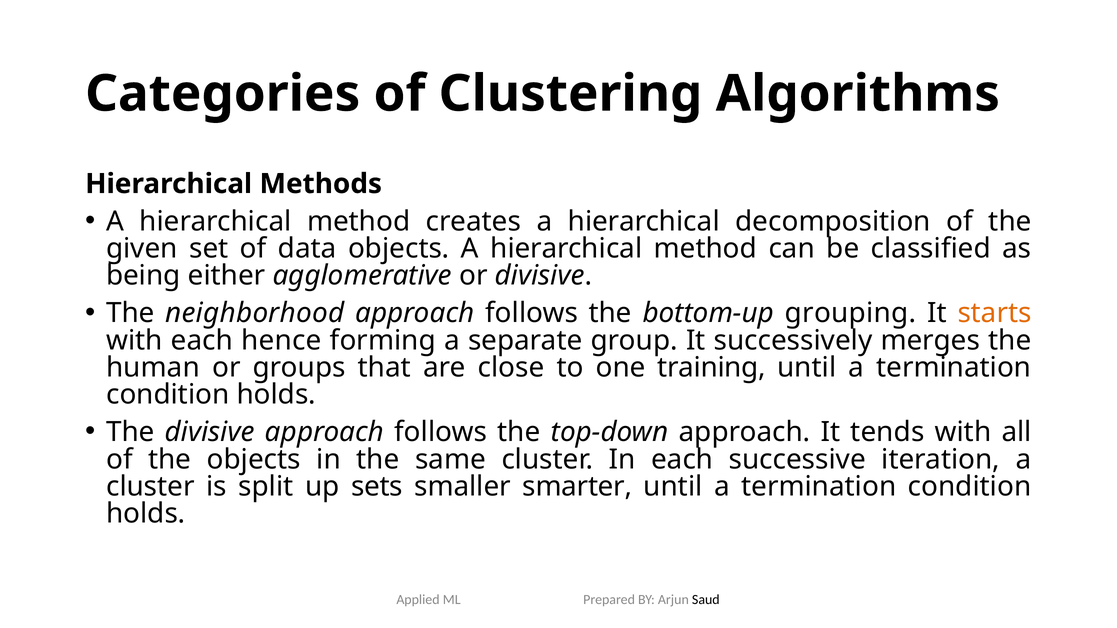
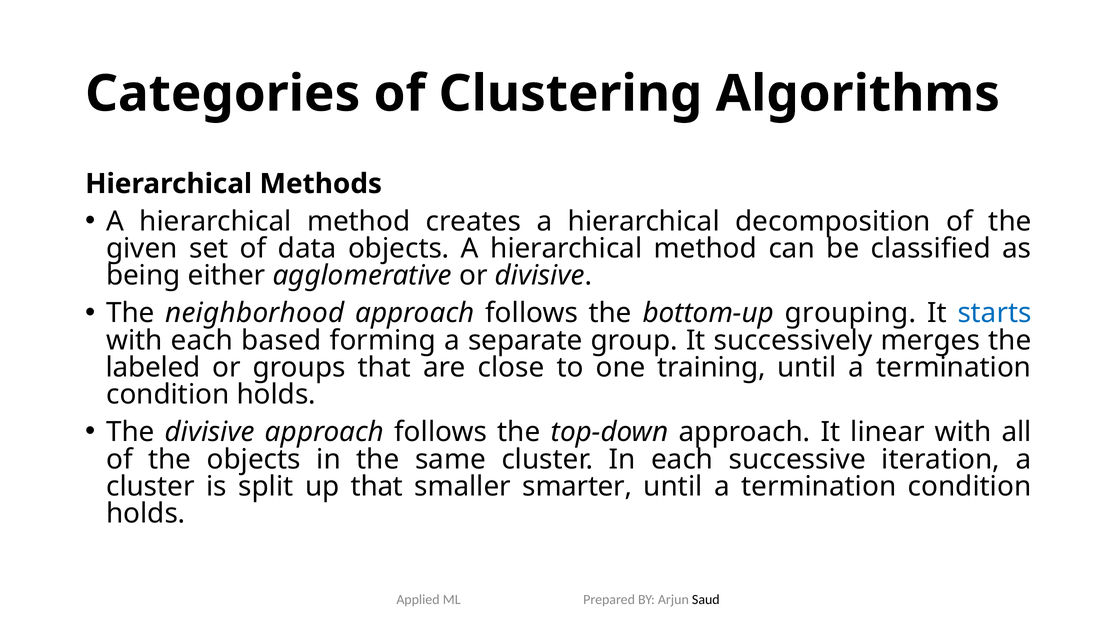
starts colour: orange -> blue
hence: hence -> based
human: human -> labeled
tends: tends -> linear
up sets: sets -> that
